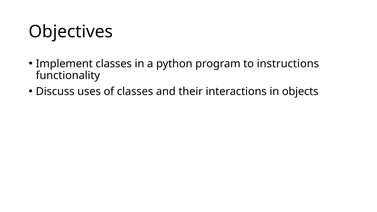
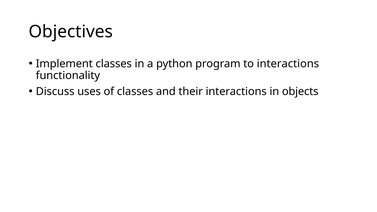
to instructions: instructions -> interactions
